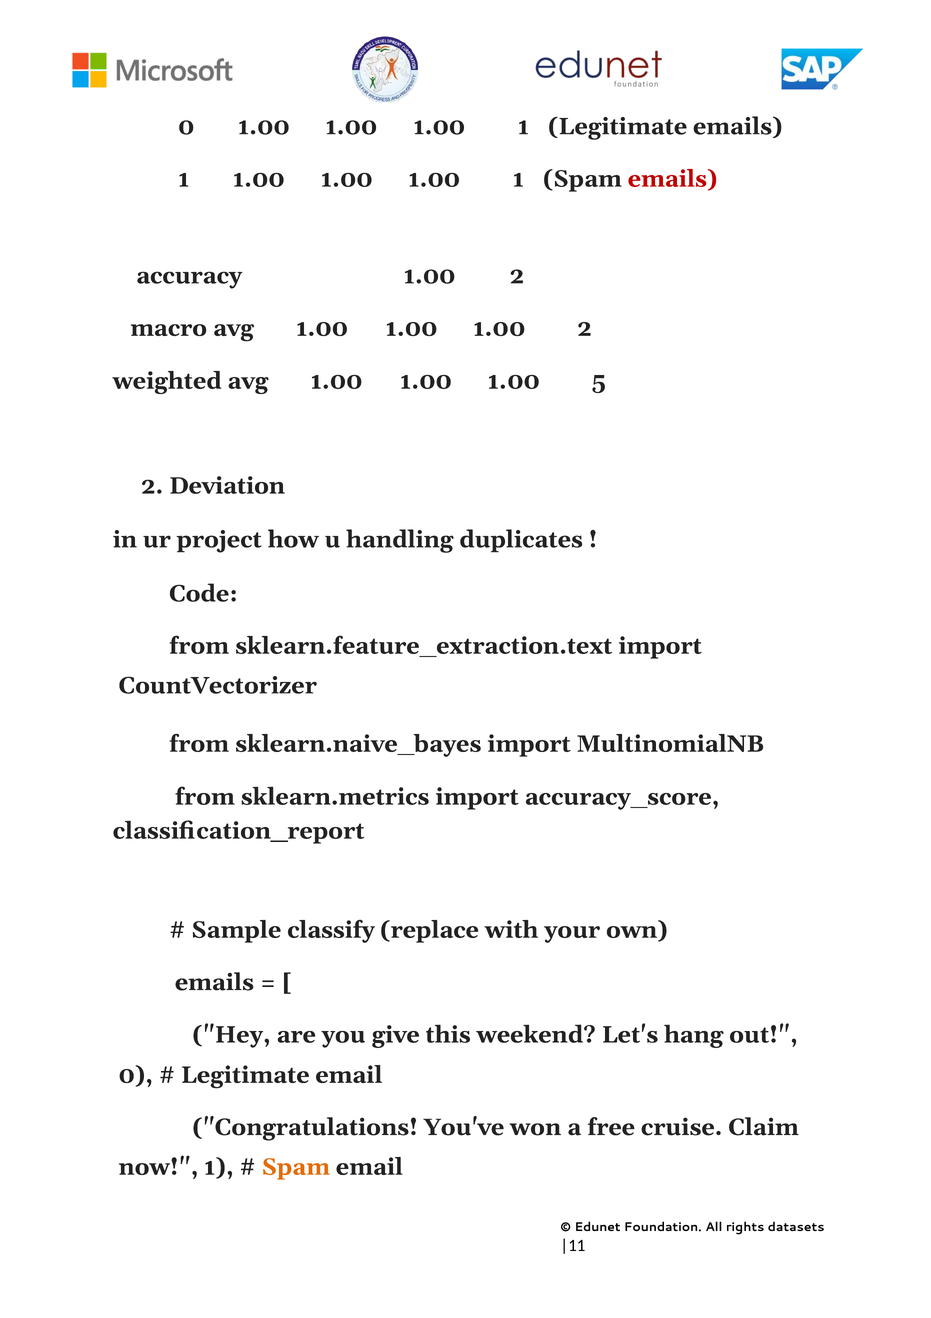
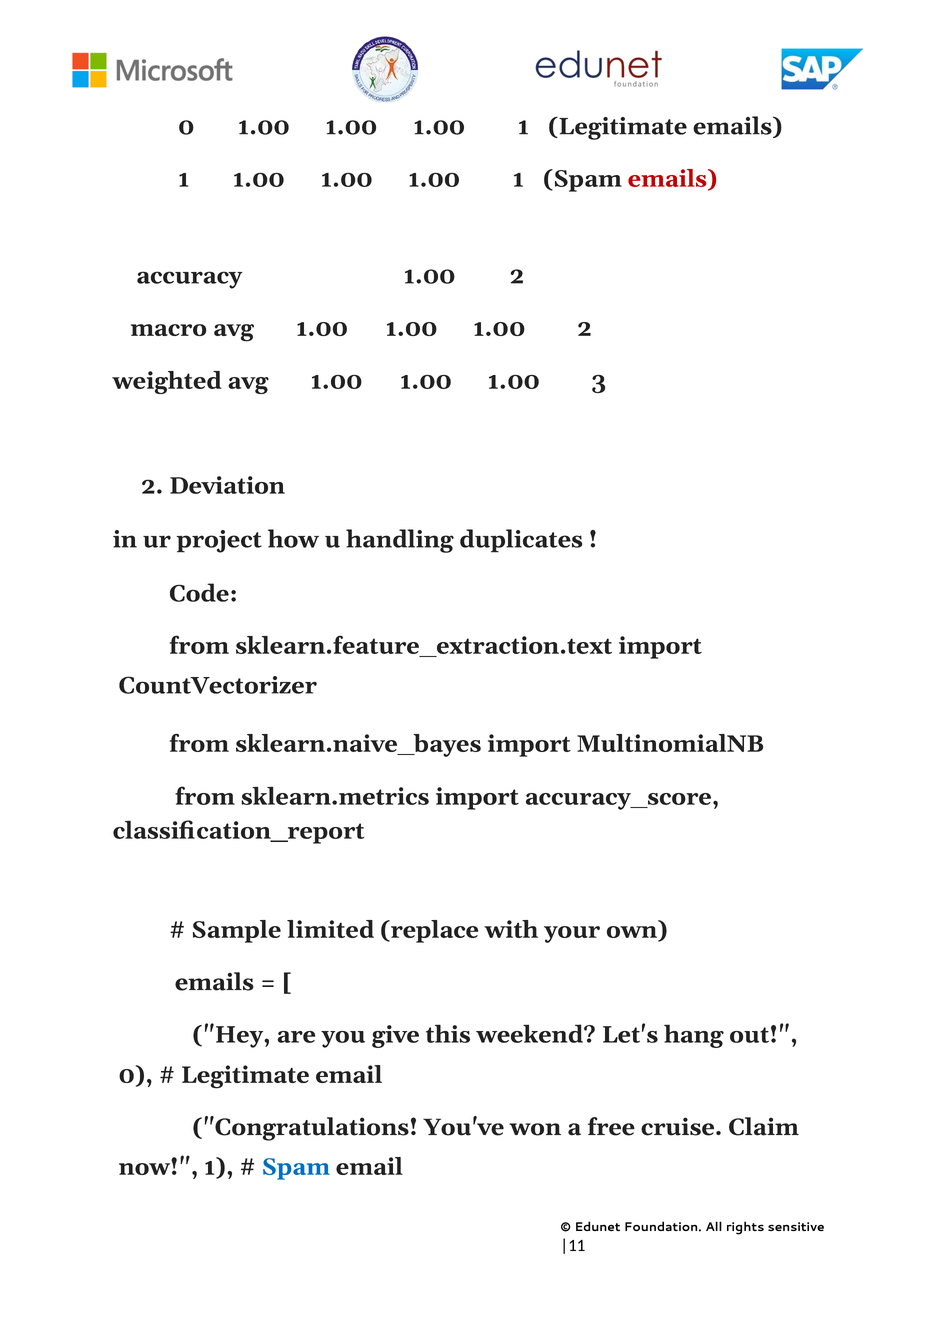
5: 5 -> 3
classify: classify -> limited
Spam at (296, 1167) colour: orange -> blue
datasets: datasets -> sensitive
